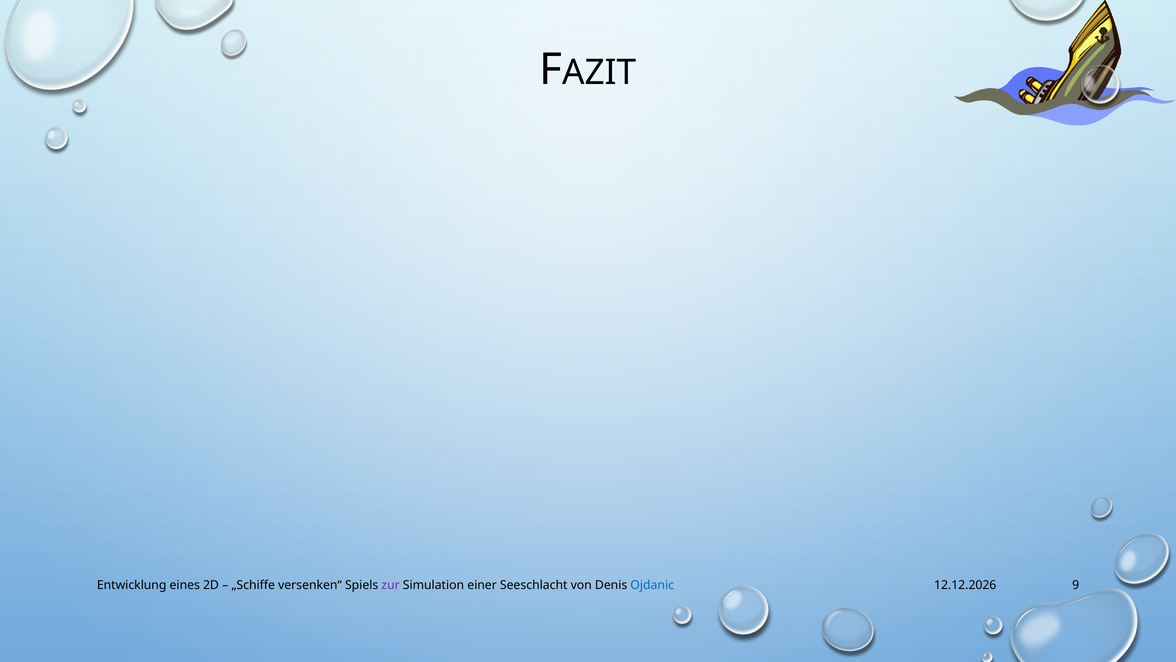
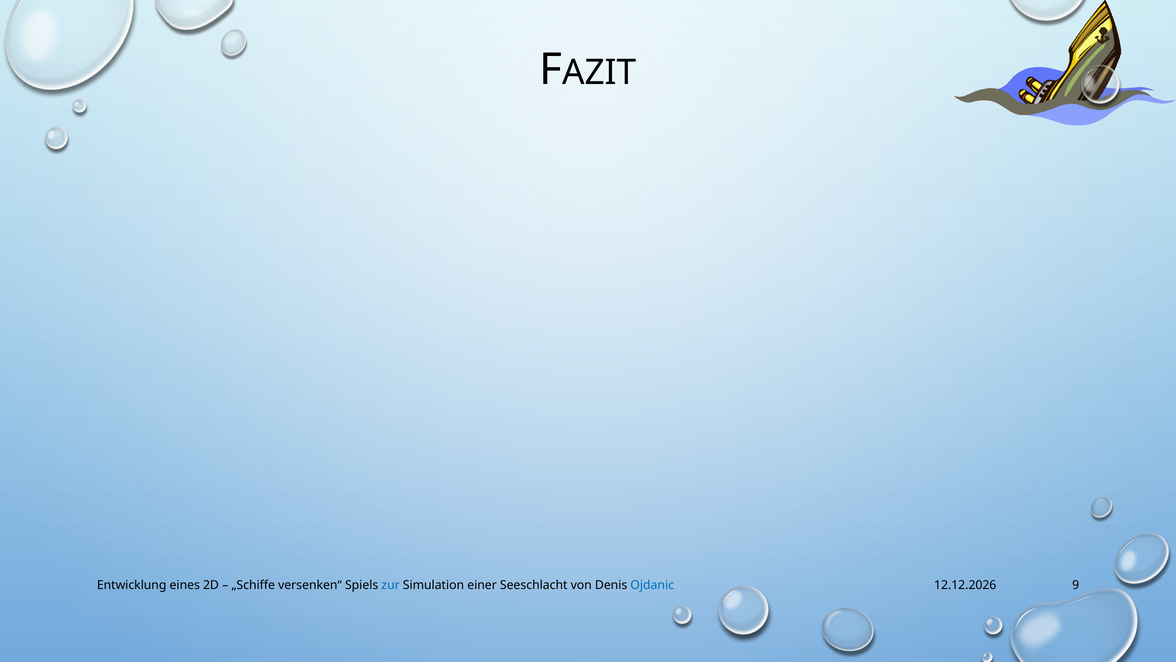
zur colour: purple -> blue
